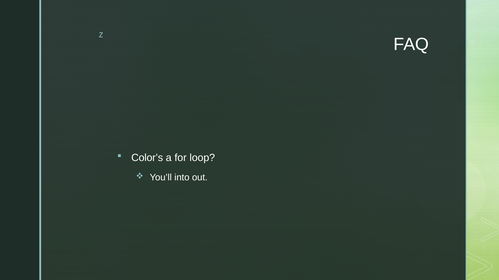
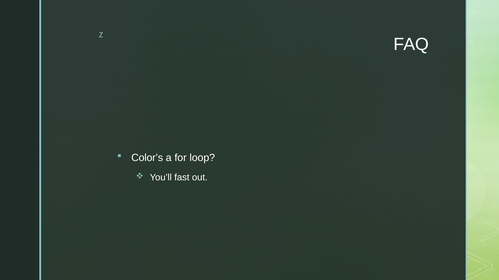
into: into -> fast
